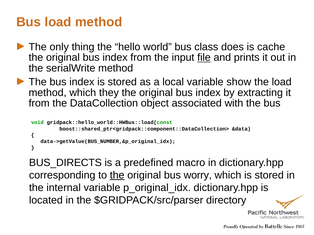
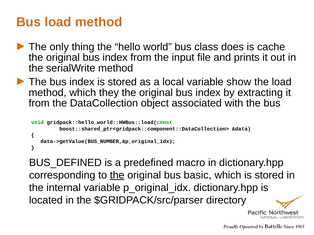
file underline: present -> none
BUS_DIRECTS: BUS_DIRECTS -> BUS_DEFINED
worry: worry -> basic
